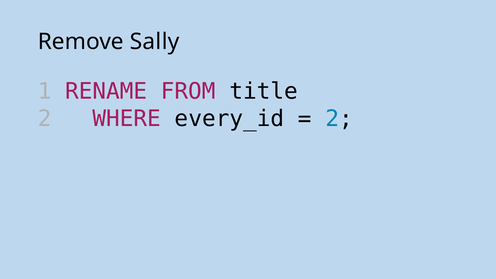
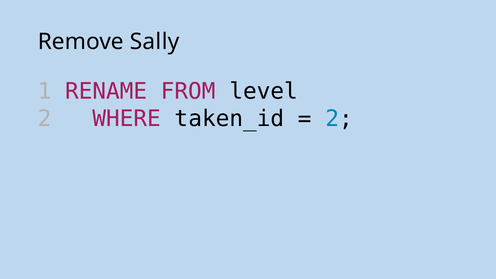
title: title -> level
every_id: every_id -> taken_id
